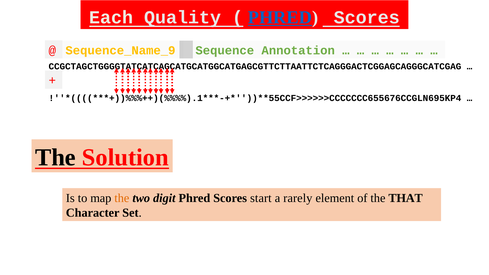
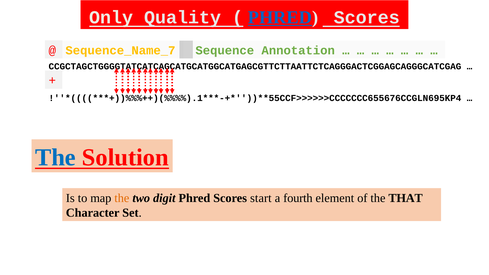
Each: Each -> Only
Sequence_Name_9: Sequence_Name_9 -> Sequence_Name_7
The at (55, 158) colour: black -> blue
rarely: rarely -> fourth
